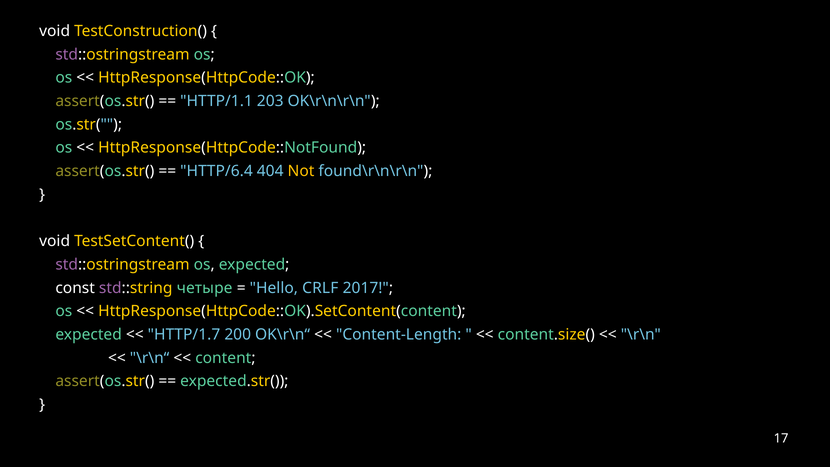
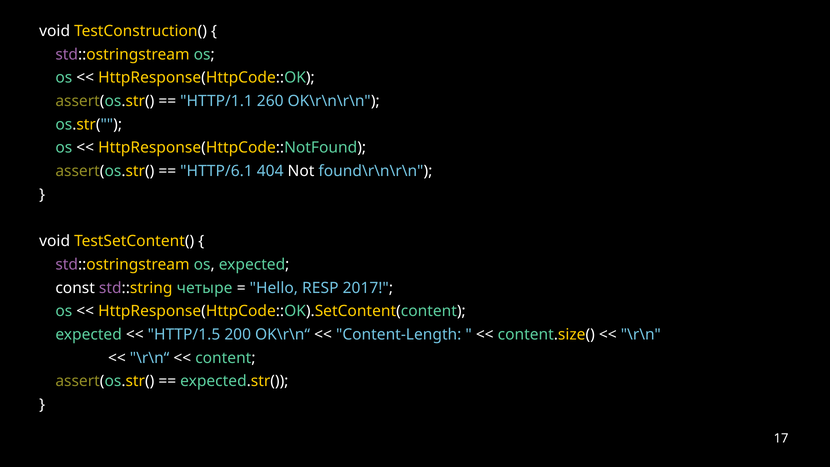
203: 203 -> 260
HTTP/6.4: HTTP/6.4 -> HTTP/6.1
Not colour: yellow -> white
CRLF: CRLF -> RESP
HTTP/1.7: HTTP/1.7 -> HTTP/1.5
